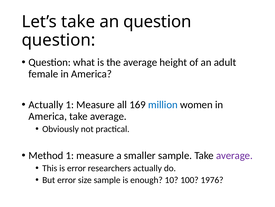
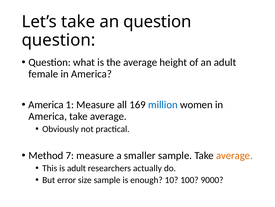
Actually at (46, 104): Actually -> America
Method 1: 1 -> 7
average at (234, 155) colour: purple -> orange
is error: error -> adult
1976: 1976 -> 9000
